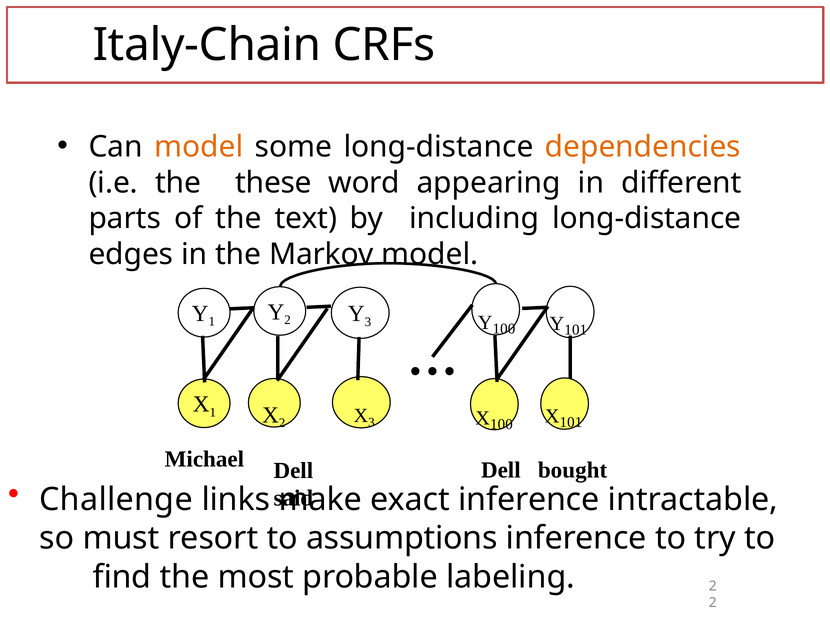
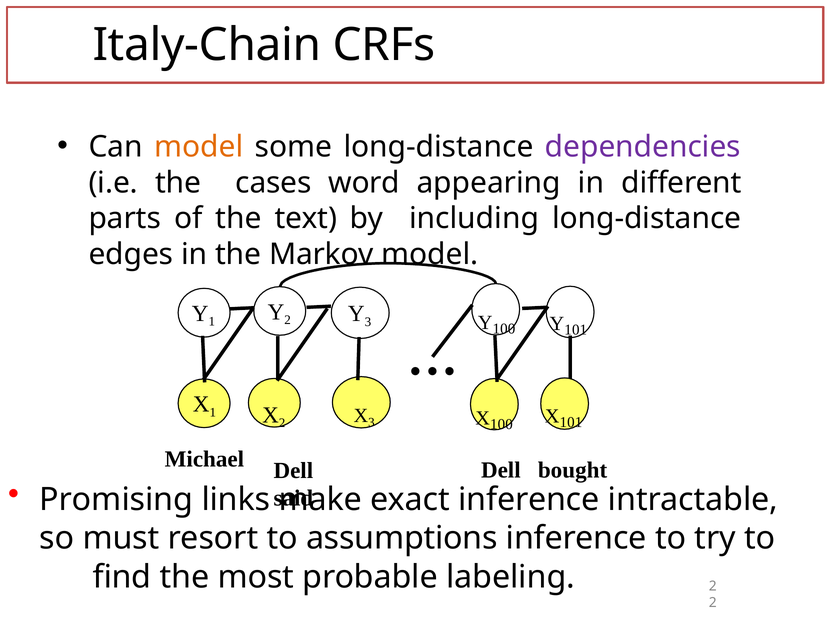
dependencies colour: orange -> purple
these: these -> cases
Challenge: Challenge -> Promising
